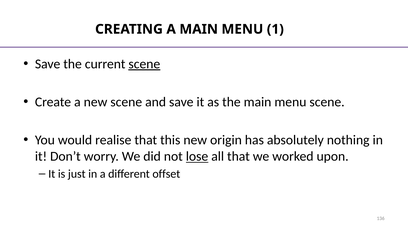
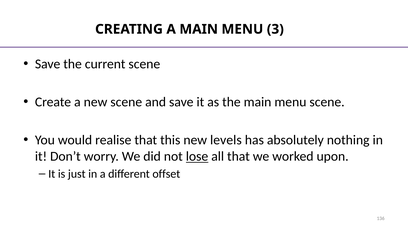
1: 1 -> 3
scene at (144, 64) underline: present -> none
origin: origin -> levels
